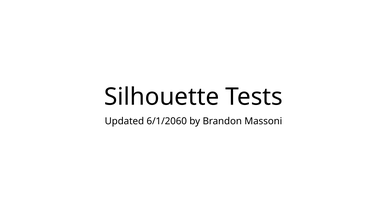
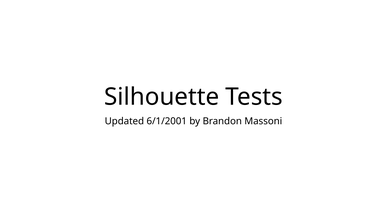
6/1/2060: 6/1/2060 -> 6/1/2001
